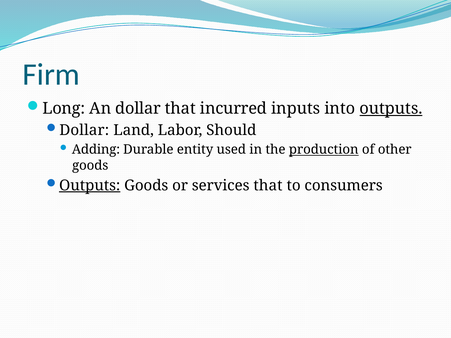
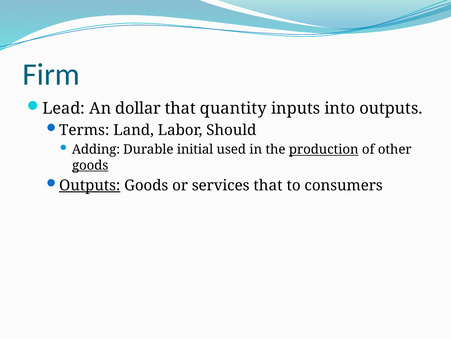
Long: Long -> Lead
incurred: incurred -> quantity
outputs at (391, 109) underline: present -> none
Dollar at (84, 130): Dollar -> Terms
entity: entity -> initial
goods at (90, 165) underline: none -> present
